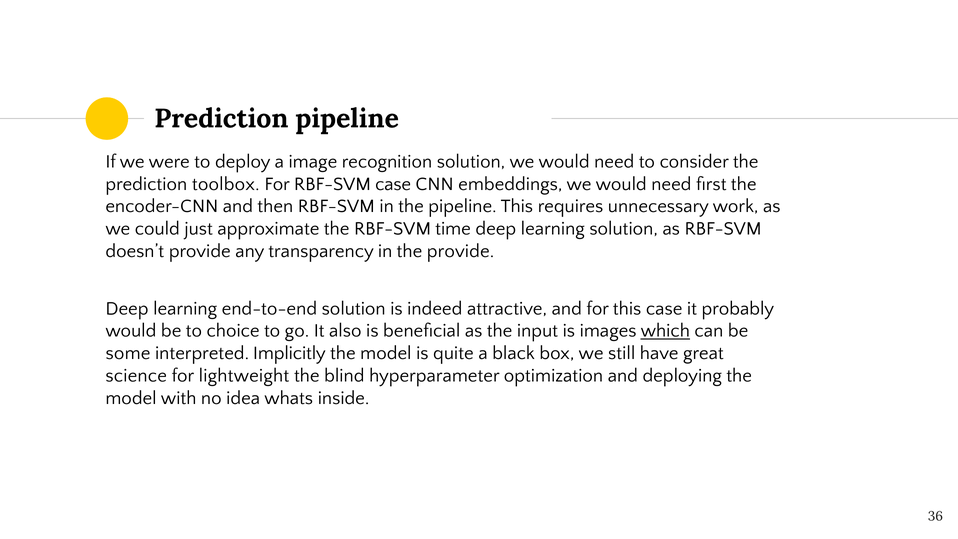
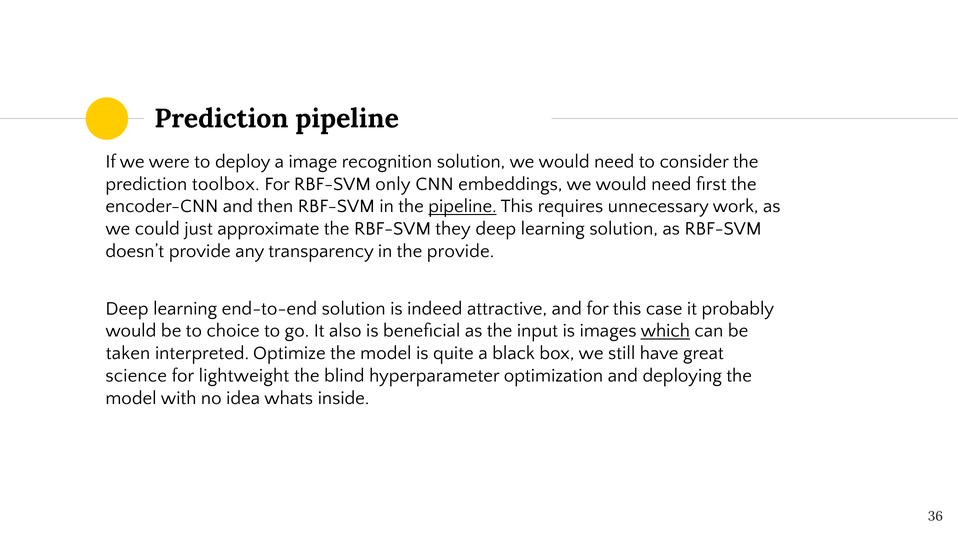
RBF-SVM case: case -> only
pipeline at (462, 206) underline: none -> present
time: time -> they
some: some -> taken
Implicitly: Implicitly -> Optimize
